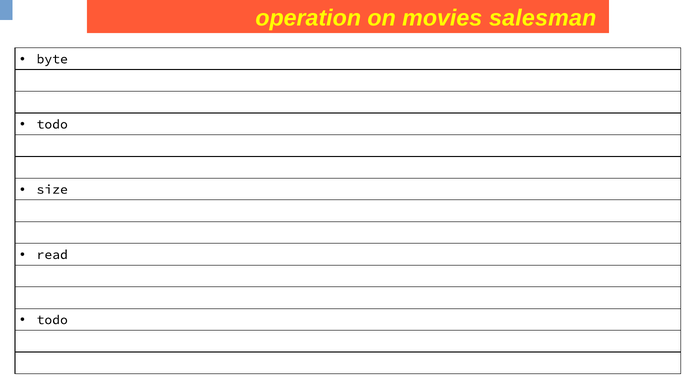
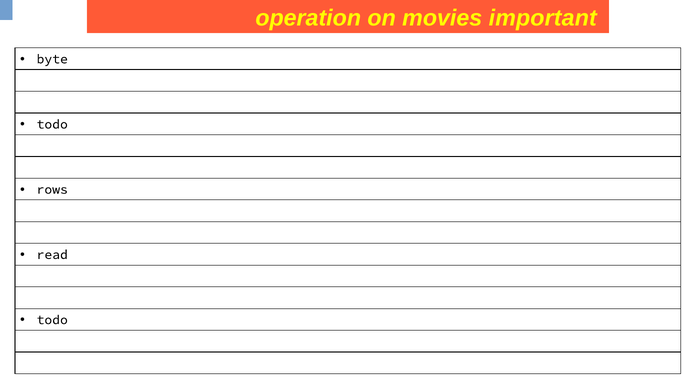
salesman: salesman -> important
size: size -> rows
